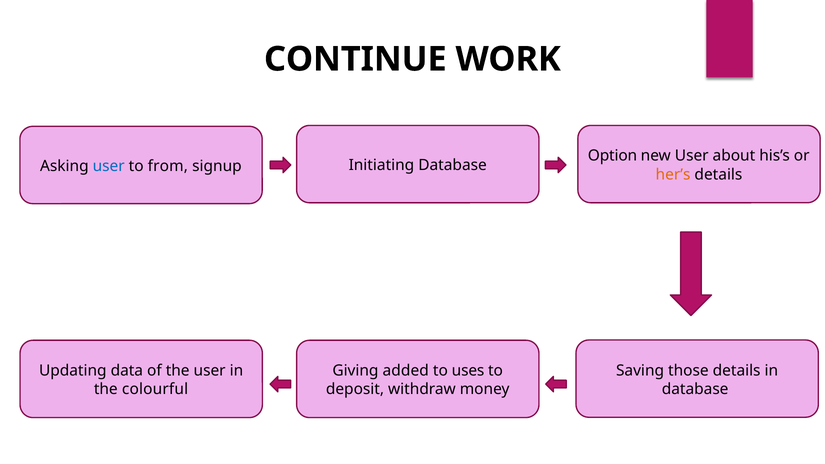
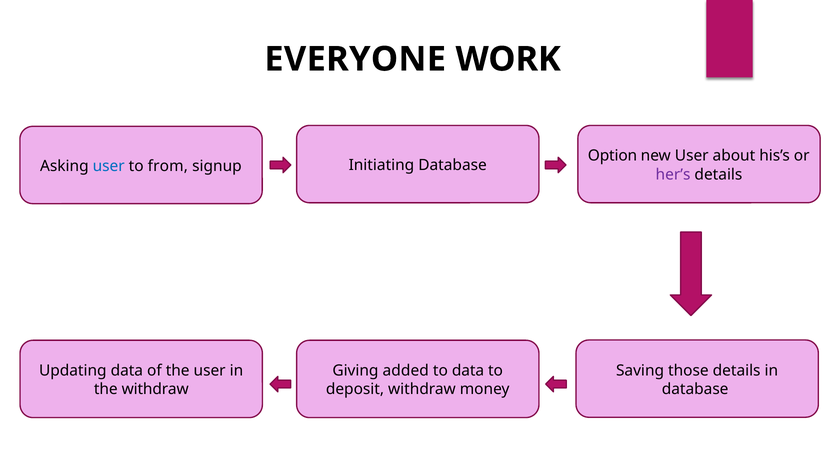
CONTINUE: CONTINUE -> EVERYONE
her’s colour: orange -> purple
to uses: uses -> data
the colourful: colourful -> withdraw
